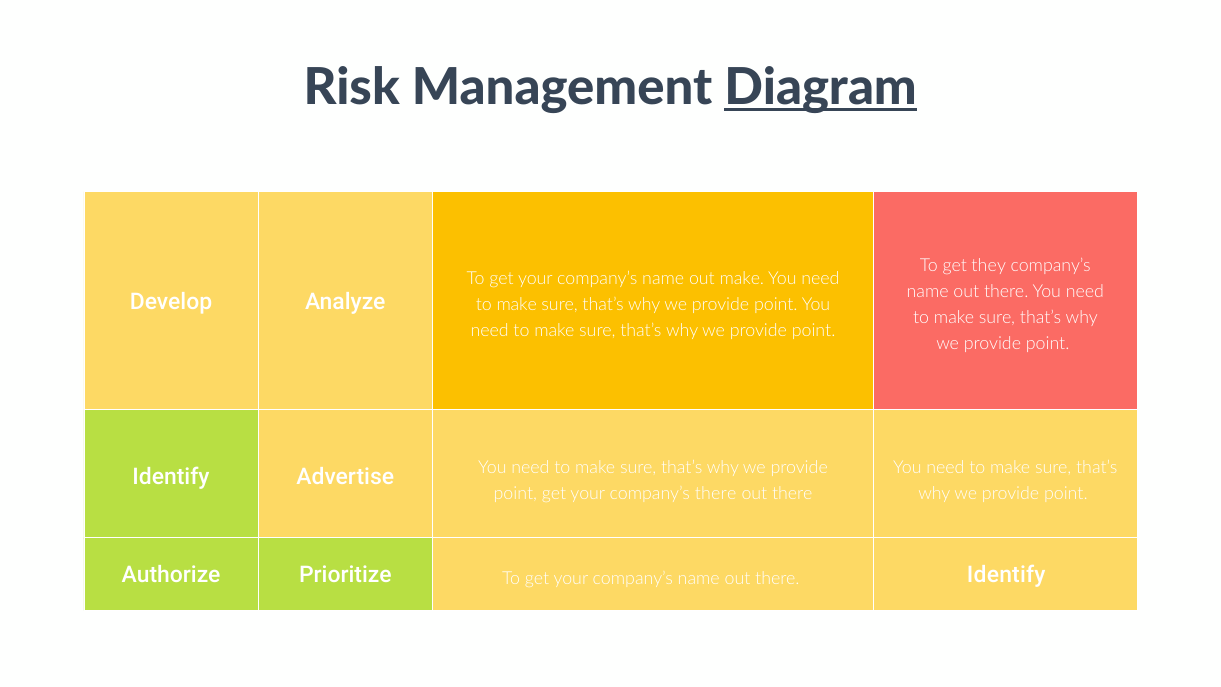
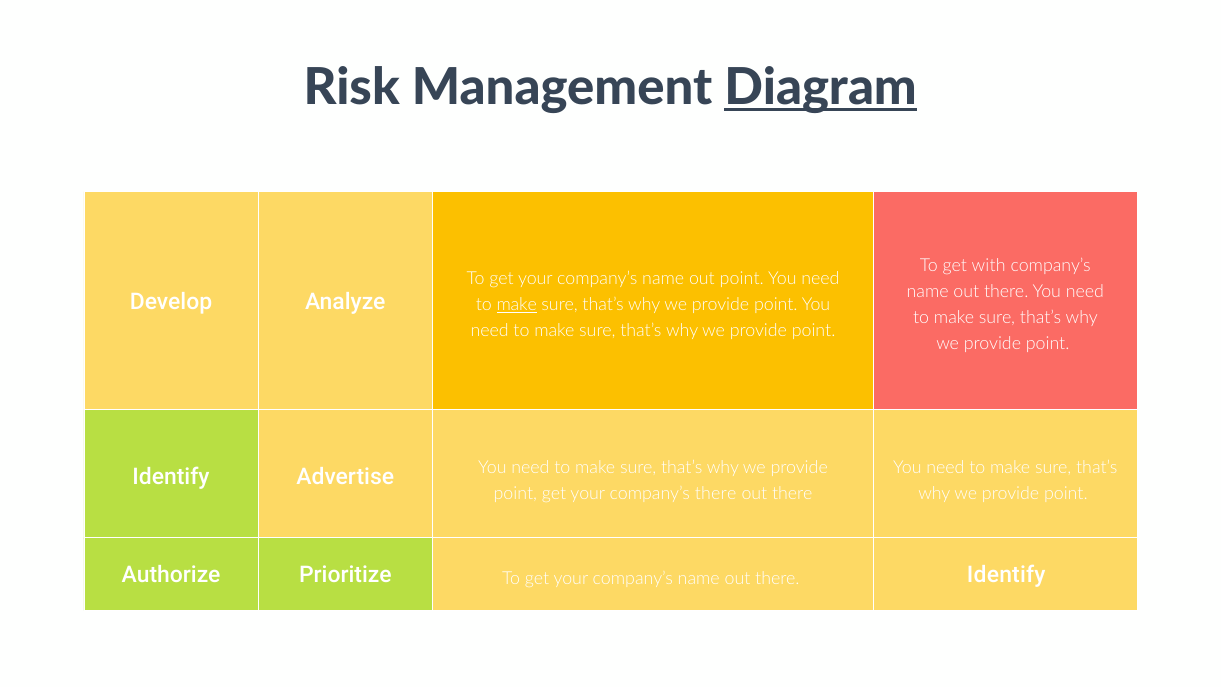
they: they -> with
out make: make -> point
make at (517, 305) underline: none -> present
